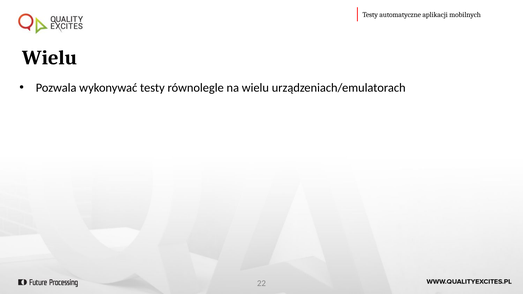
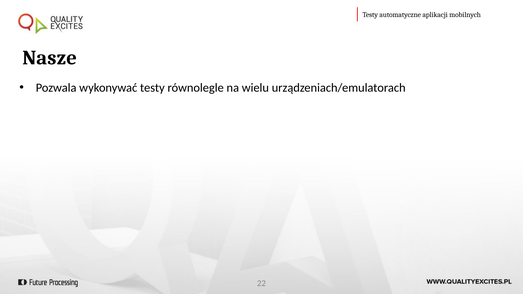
Wielu at (50, 58): Wielu -> Nasze
